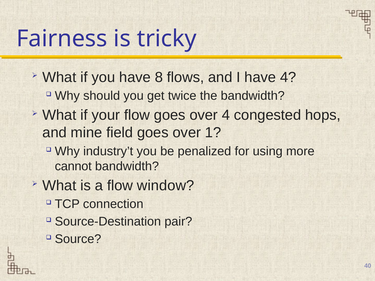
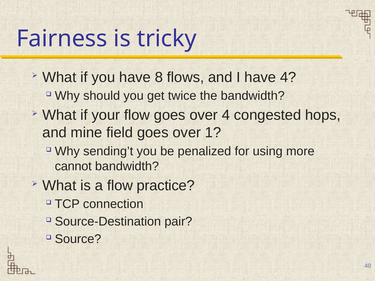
industry’t: industry’t -> sending’t
window: window -> practice
